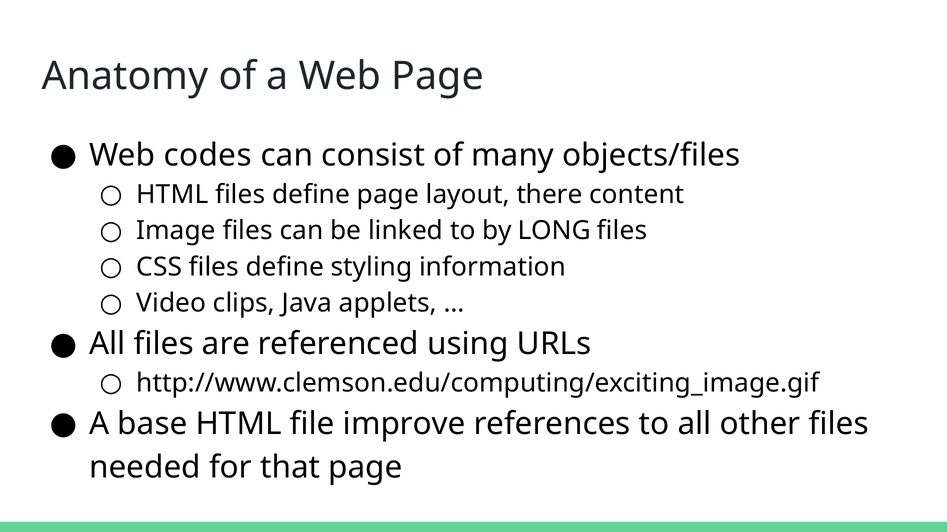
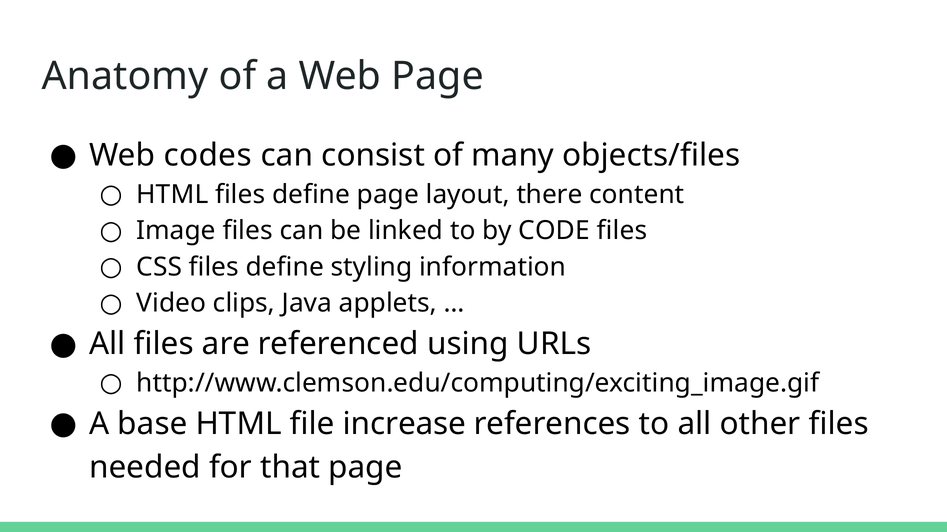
LONG: LONG -> CODE
improve: improve -> increase
